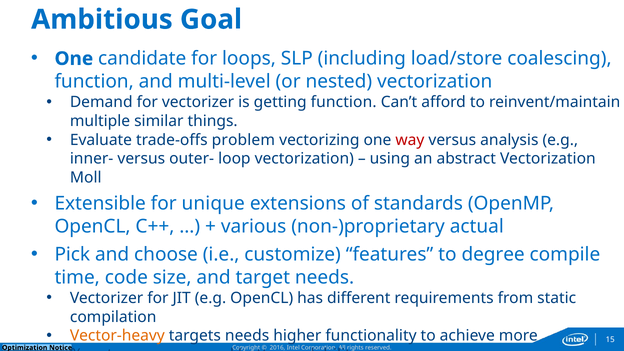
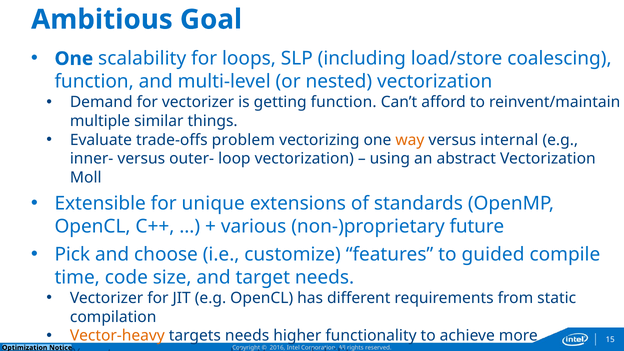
One candidate: candidate -> scalability
way colour: red -> orange
analysis: analysis -> internal
actual: actual -> future
degree: degree -> guided
